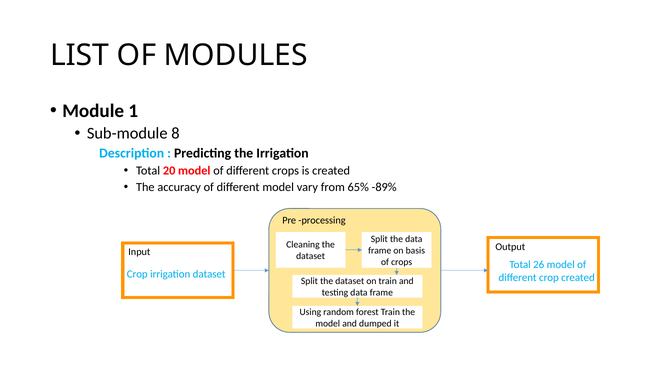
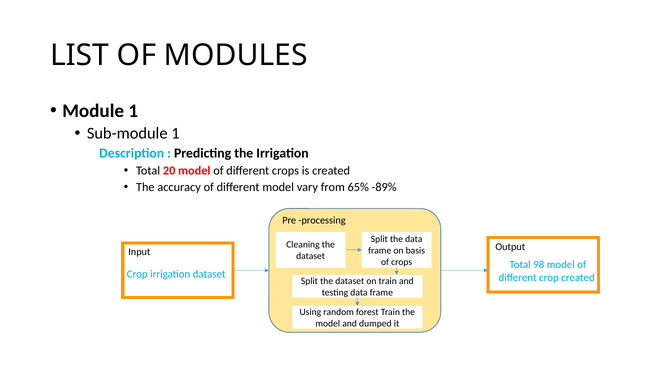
Sub-module 8: 8 -> 1
26: 26 -> 98
